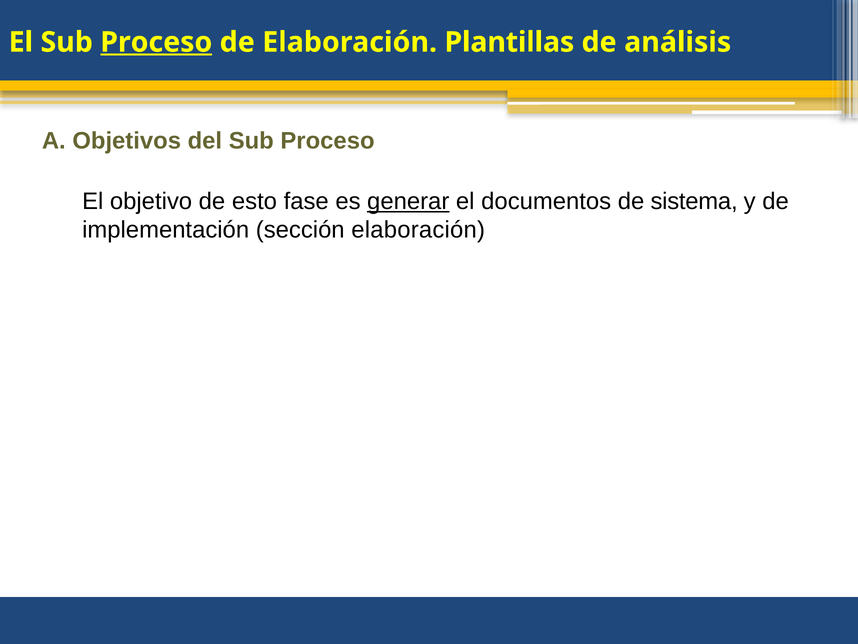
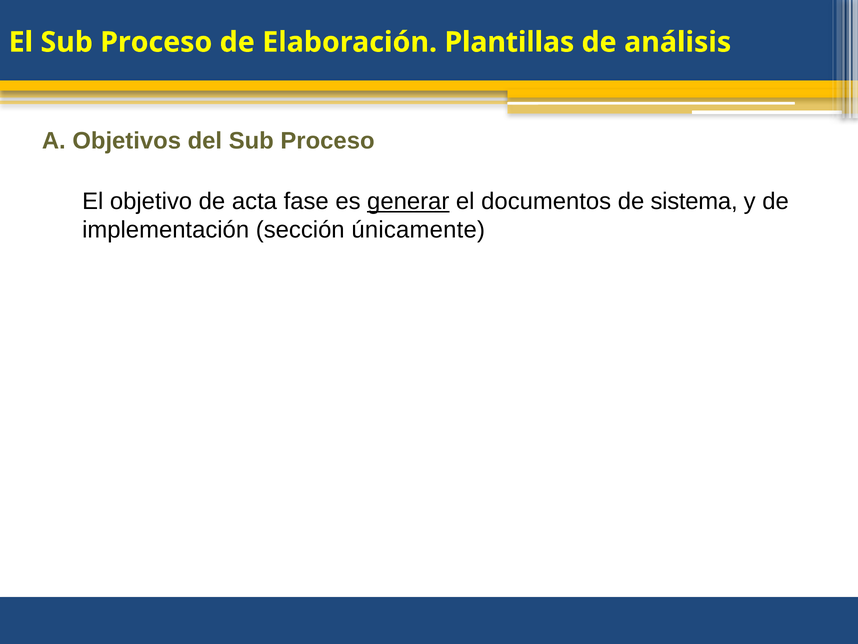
Proceso at (156, 42) underline: present -> none
esto: esto -> acta
sección elaboración: elaboración -> únicamente
